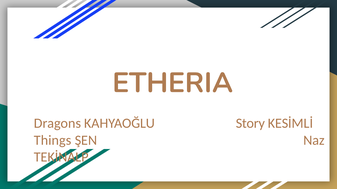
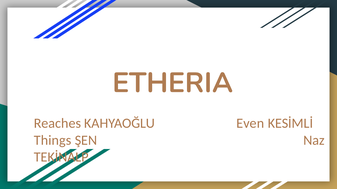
Dragons: Dragons -> Reaches
Story: Story -> Even
